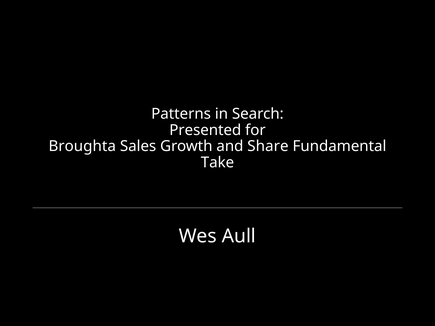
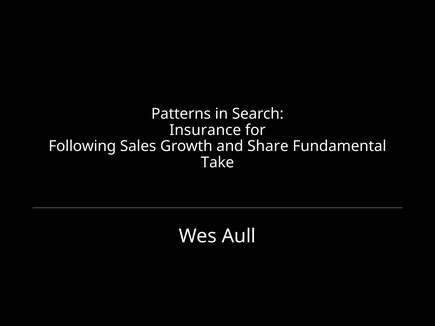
Presented: Presented -> Insurance
Broughta: Broughta -> Following
